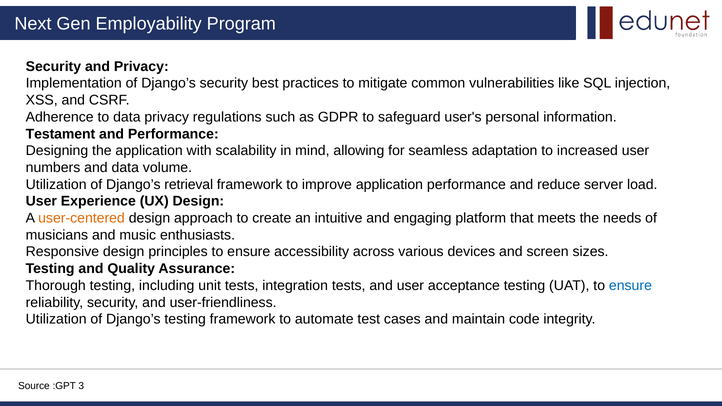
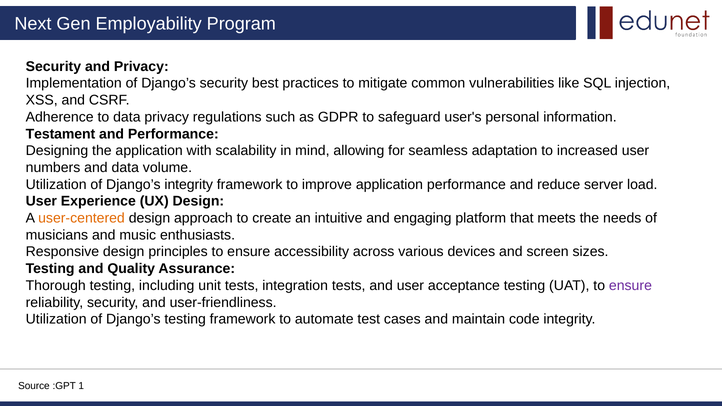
Django’s retrieval: retrieval -> integrity
ensure at (630, 286) colour: blue -> purple
3: 3 -> 1
